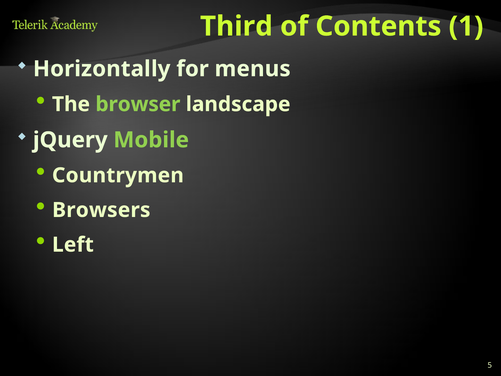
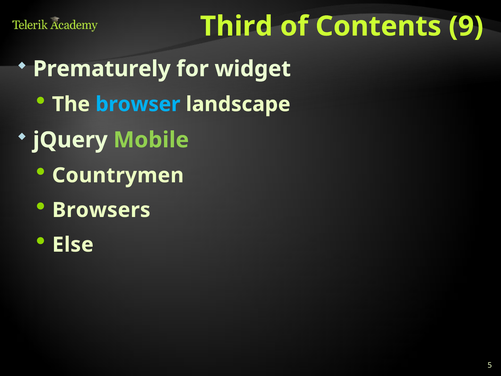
1: 1 -> 9
Horizontally: Horizontally -> Prematurely
menus: menus -> widget
browser colour: light green -> light blue
Left: Left -> Else
